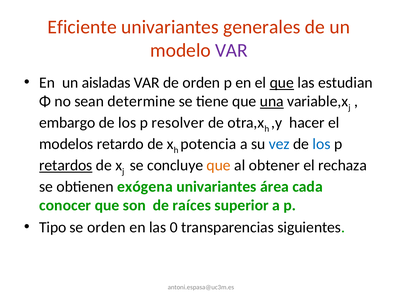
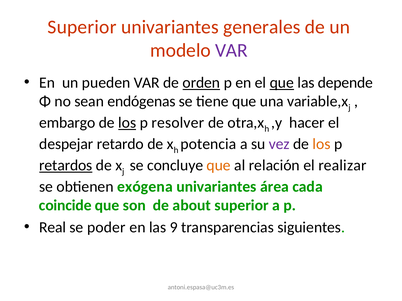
Eficiente at (82, 27): Eficiente -> Superior
aisladas: aisladas -> pueden
orden at (201, 83) underline: none -> present
estudian: estudian -> depende
determine: determine -> endógenas
una underline: present -> none
los at (127, 123) underline: none -> present
modelos: modelos -> despejar
vez colour: blue -> purple
los at (322, 144) colour: blue -> orange
obtener: obtener -> relación
rechaza: rechaza -> realizar
conocer: conocer -> coincide
raíces: raíces -> about
Tipo: Tipo -> Real
se orden: orden -> poder
0: 0 -> 9
